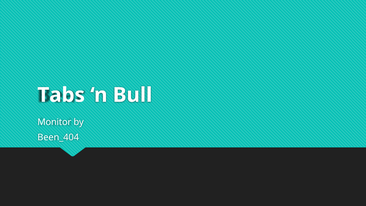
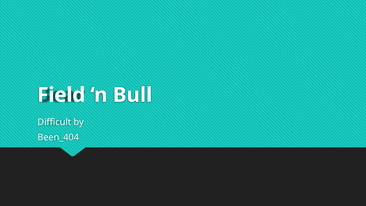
Tabs: Tabs -> Field
Monitor: Monitor -> Difficult
